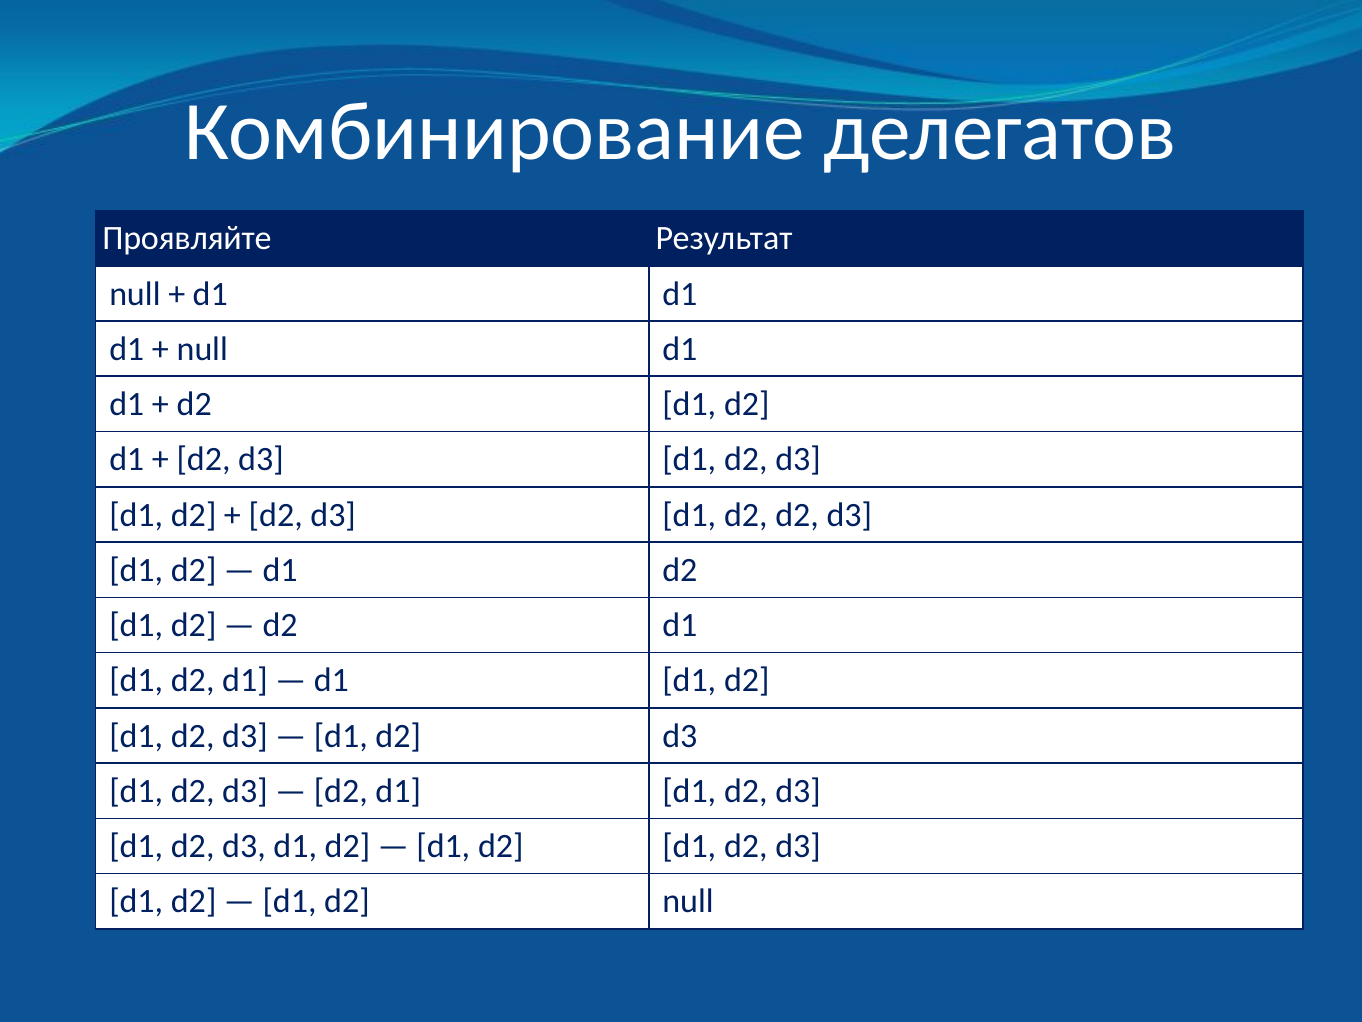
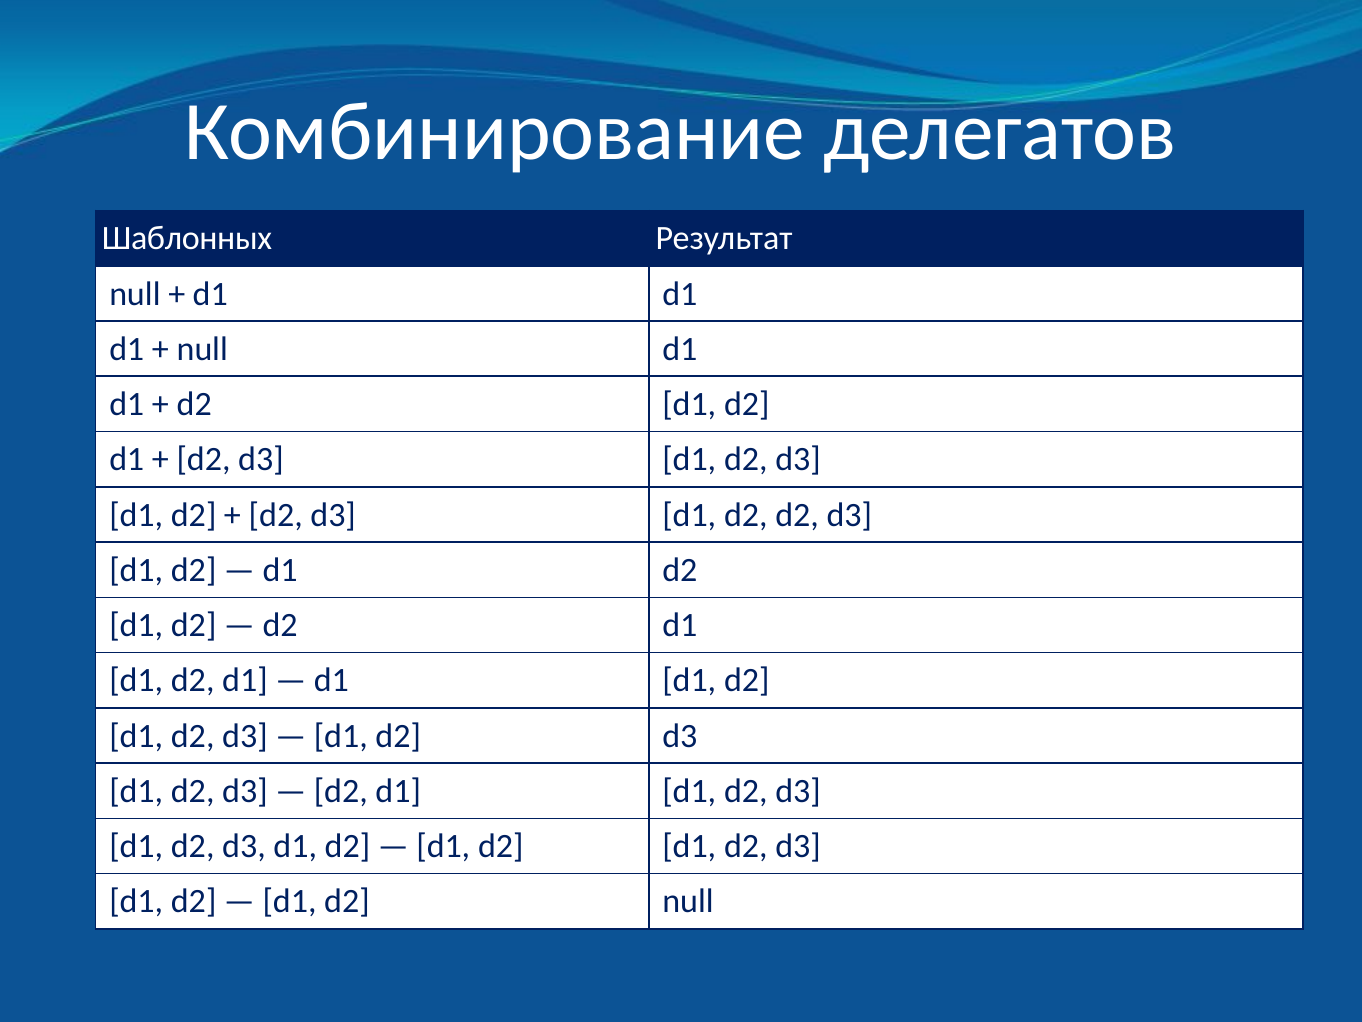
Проявляйте: Проявляйте -> Шаблонных
